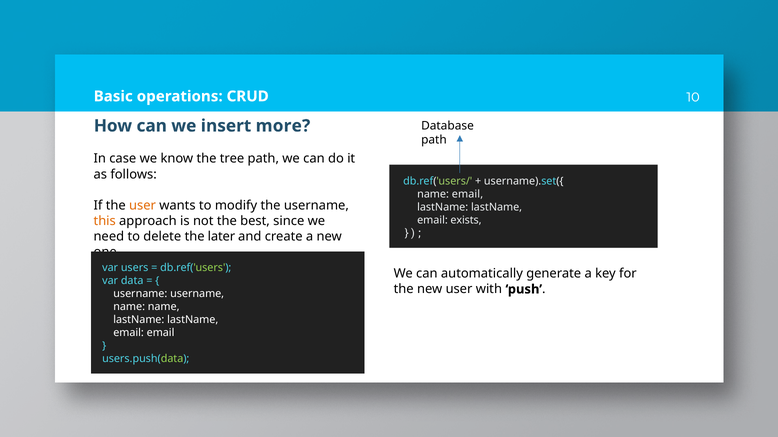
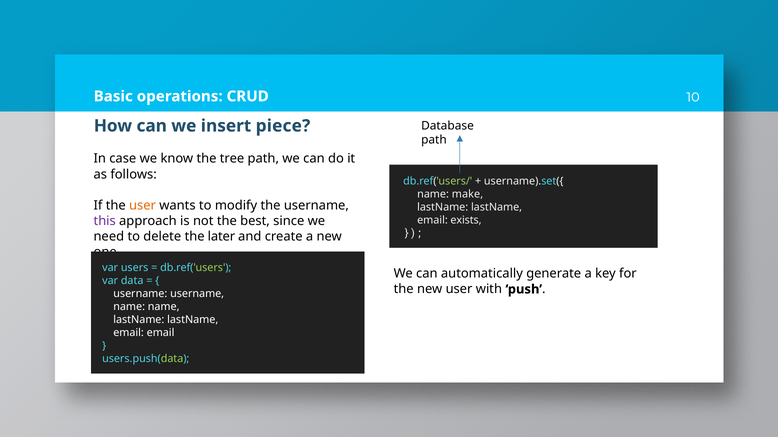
more: more -> piece
name email: email -> make
this colour: orange -> purple
